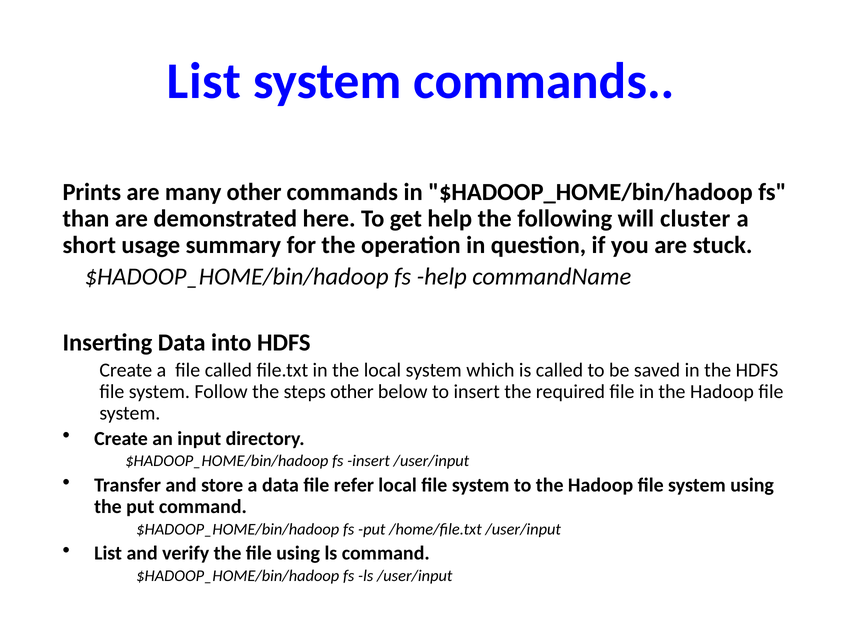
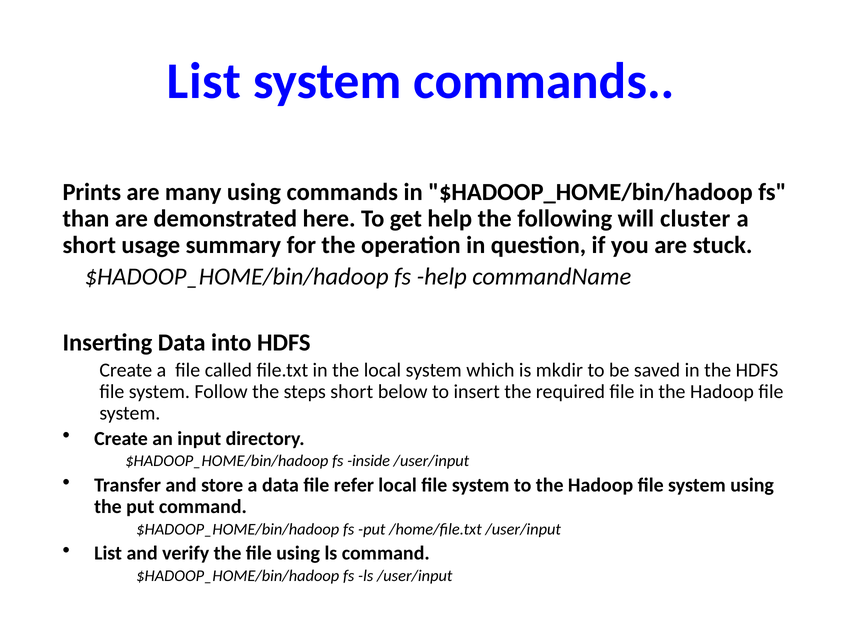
many other: other -> using
is called: called -> mkdir
steps other: other -> short
fs insert: insert -> inside
